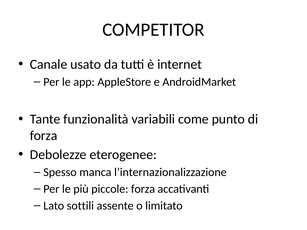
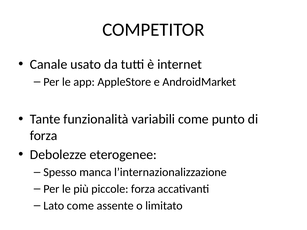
Lato sottili: sottili -> come
